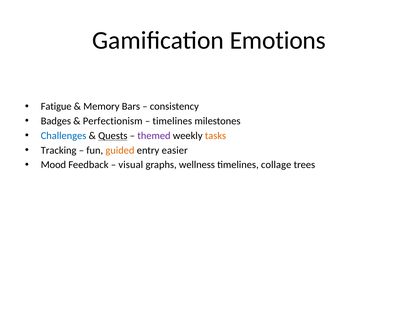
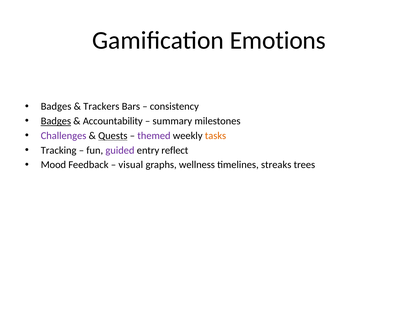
Fatigue at (56, 107): Fatigue -> Badges
Memory: Memory -> Trackers
Badges at (56, 121) underline: none -> present
Perfectionism: Perfectionism -> Accountability
timelines at (172, 121): timelines -> summary
Challenges colour: blue -> purple
guided colour: orange -> purple
easier: easier -> reflect
collage: collage -> streaks
